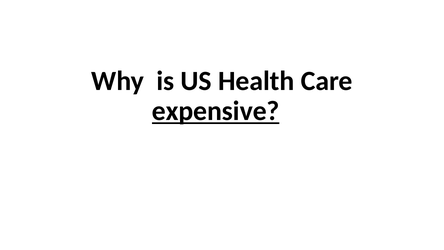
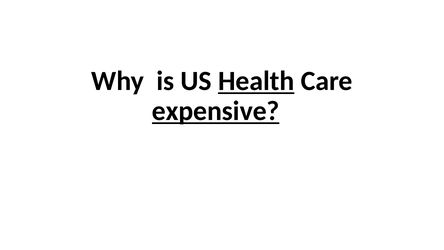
Health underline: none -> present
